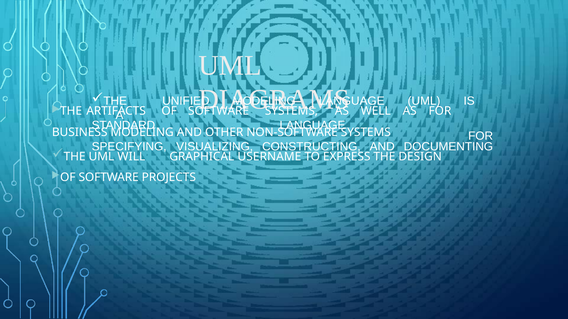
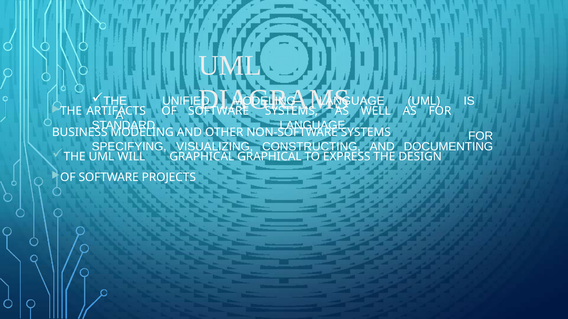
GRAPHICAL USERNAME: USERNAME -> GRAPHICAL
